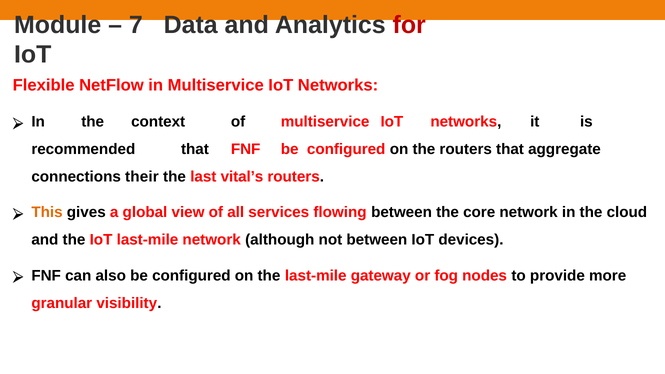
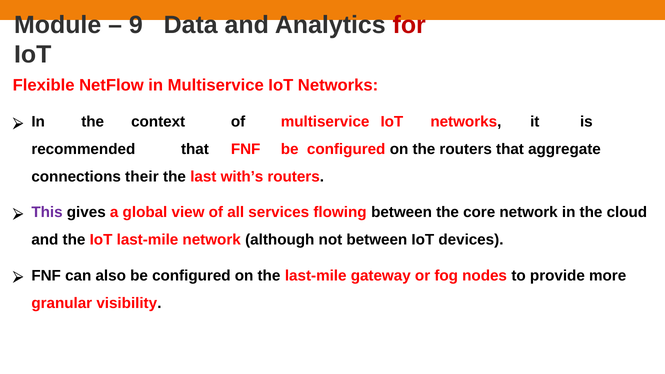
7: 7 -> 9
vital’s: vital’s -> with’s
This colour: orange -> purple
